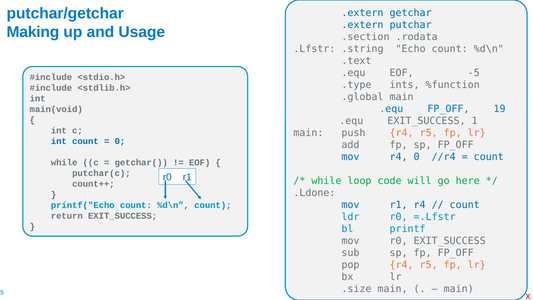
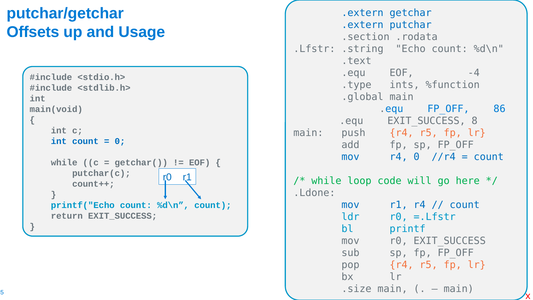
Making: Making -> Offsets
-5: -5 -> -4
19: 19 -> 86
1: 1 -> 8
